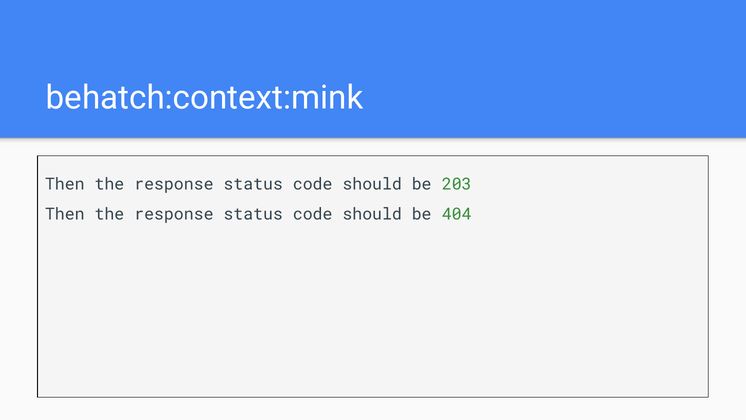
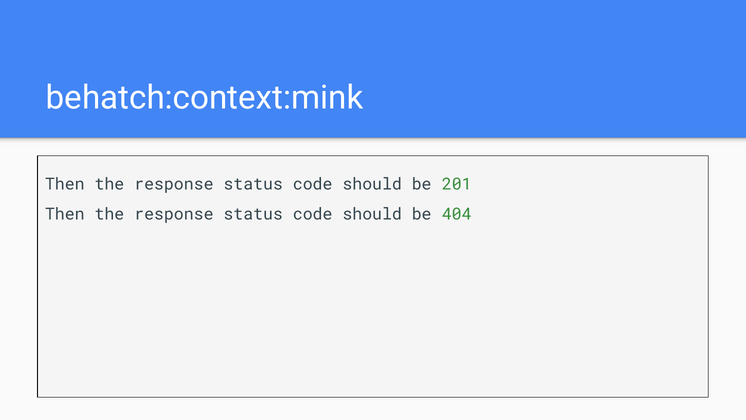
203: 203 -> 201
